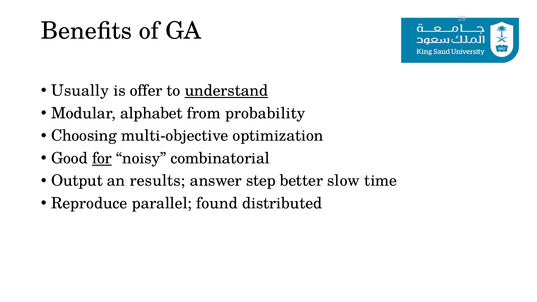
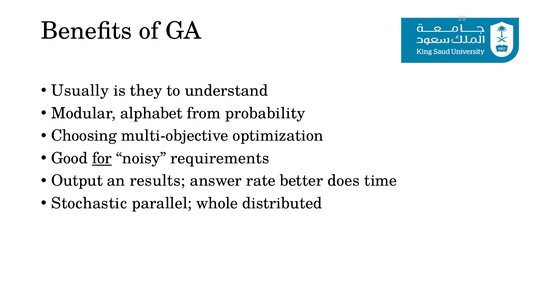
offer: offer -> they
understand underline: present -> none
combinatorial: combinatorial -> requirements
step: step -> rate
slow: slow -> does
Reproduce: Reproduce -> Stochastic
found: found -> whole
